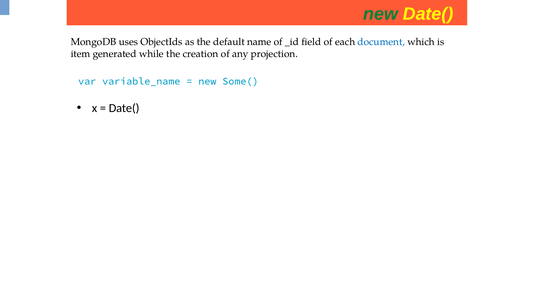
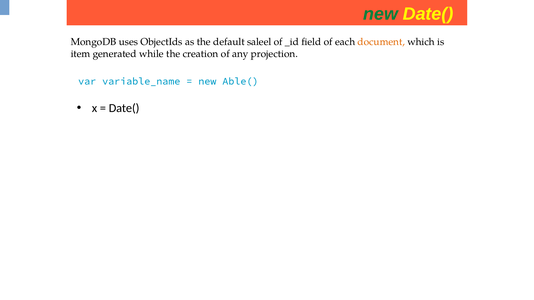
name: name -> saleel
document colour: blue -> orange
Some(: Some( -> Able(
